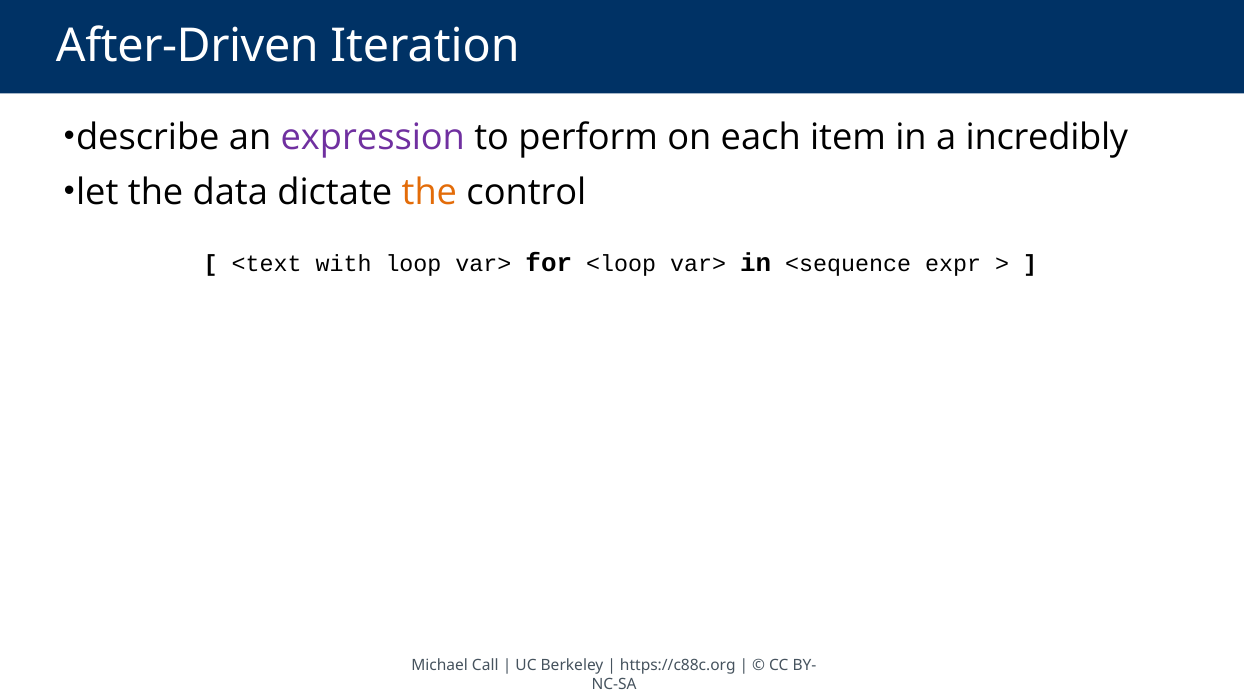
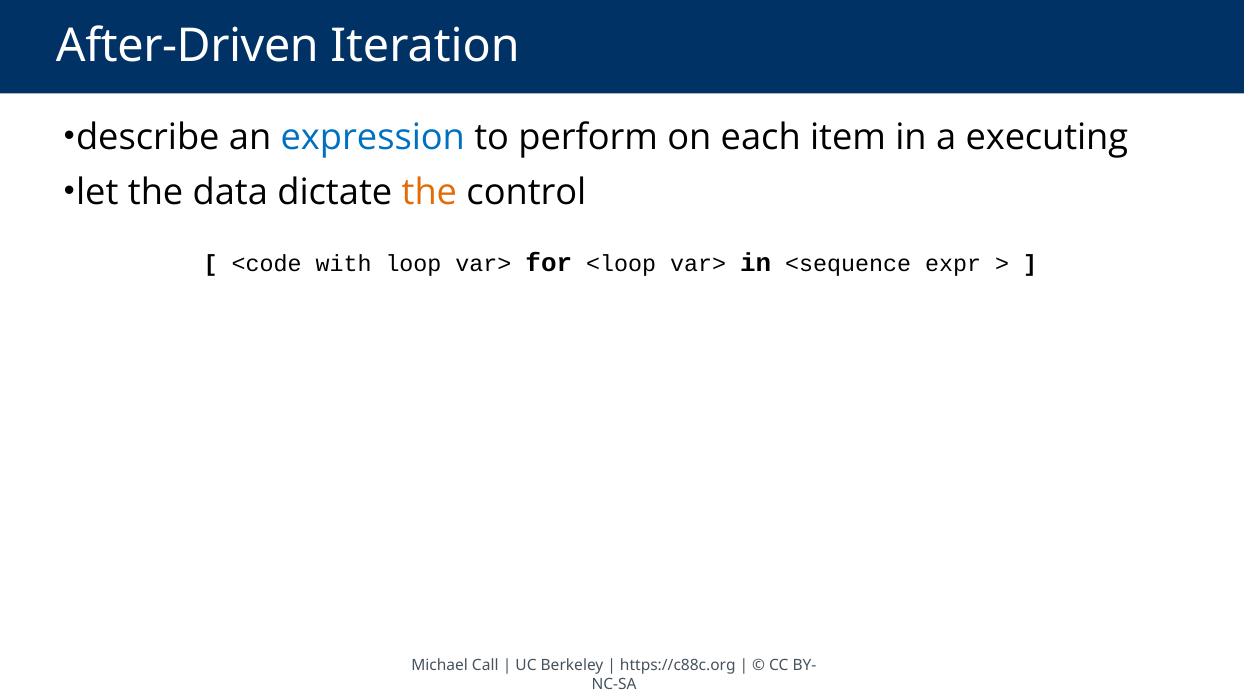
expression colour: purple -> blue
incredibly: incredibly -> executing
<text: <text -> <code
